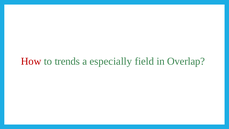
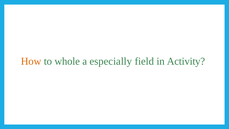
How colour: red -> orange
trends: trends -> whole
Overlap: Overlap -> Activity
